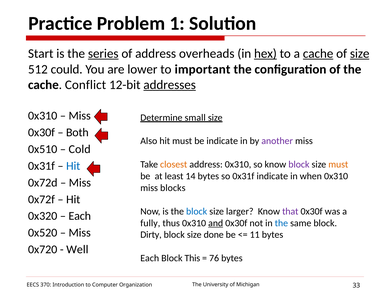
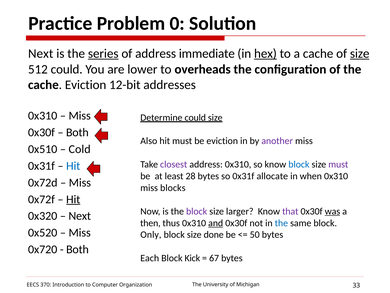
1: 1 -> 0
Start at (41, 54): Start -> Next
overheads: overheads -> immediate
cache at (318, 54) underline: present -> none
important: important -> overheads
cache Conflict: Conflict -> Eviction
addresses underline: present -> none
Determine small: small -> could
be indicate: indicate -> eviction
closest colour: orange -> purple
block at (299, 164) colour: purple -> blue
must at (338, 164) colour: orange -> purple
14: 14 -> 28
0x31f indicate: indicate -> allocate
Hit at (73, 199) underline: none -> present
block at (197, 211) colour: blue -> purple
was underline: none -> present
Each at (80, 216): Each -> Next
fully: fully -> then
Dirty: Dirty -> Only
11: 11 -> 50
Well at (77, 249): Well -> Both
This: This -> Kick
76: 76 -> 67
